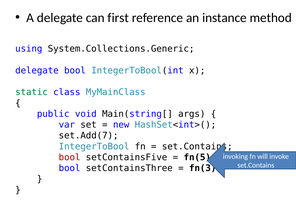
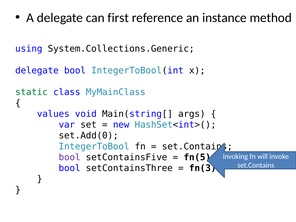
public: public -> values
set.Add(7: set.Add(7 -> set.Add(0
bool at (70, 157) colour: red -> purple
